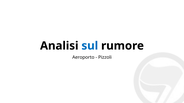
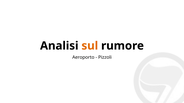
sul colour: blue -> orange
